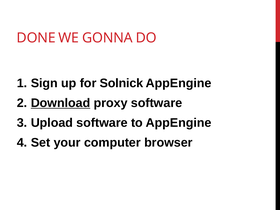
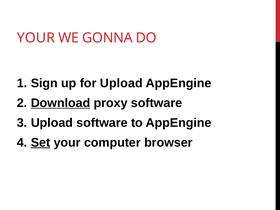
DONE at (36, 38): DONE -> YOUR
for Solnick: Solnick -> Upload
Set underline: none -> present
